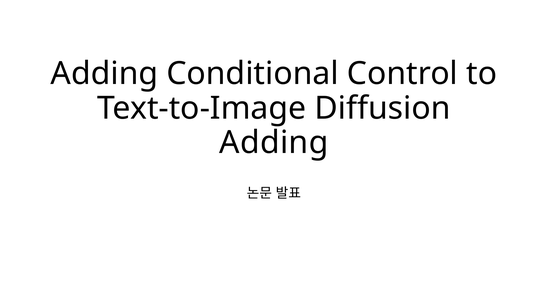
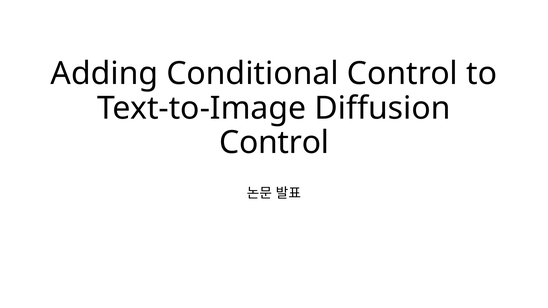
Adding at (274, 143): Adding -> Control
